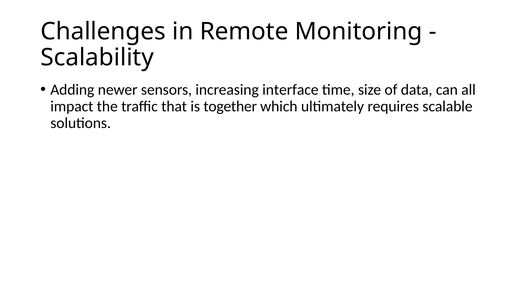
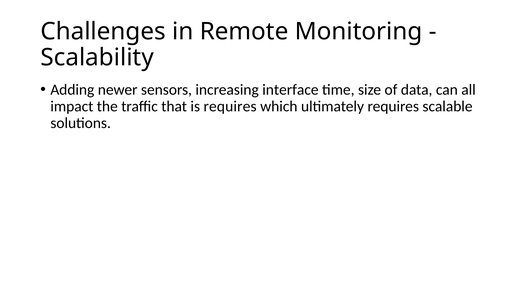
is together: together -> requires
